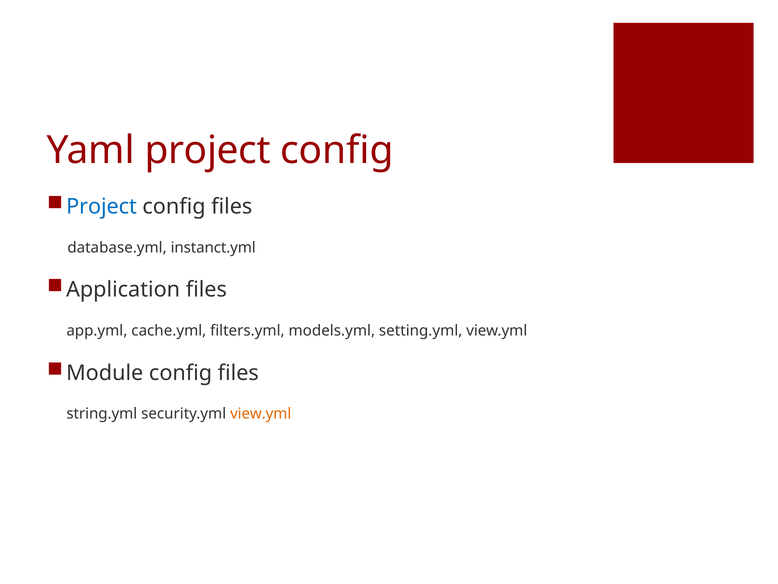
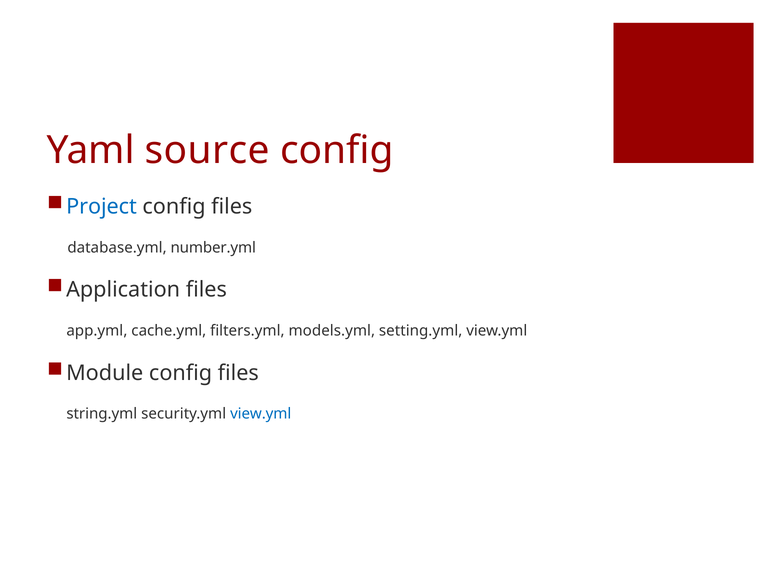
Yaml project: project -> source
instanct.yml: instanct.yml -> number.yml
view.yml at (261, 414) colour: orange -> blue
